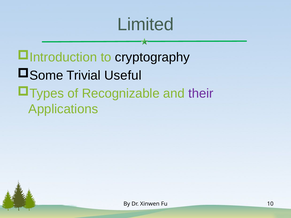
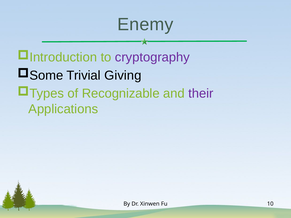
Limited: Limited -> Enemy
cryptography colour: black -> purple
Useful: Useful -> Giving
